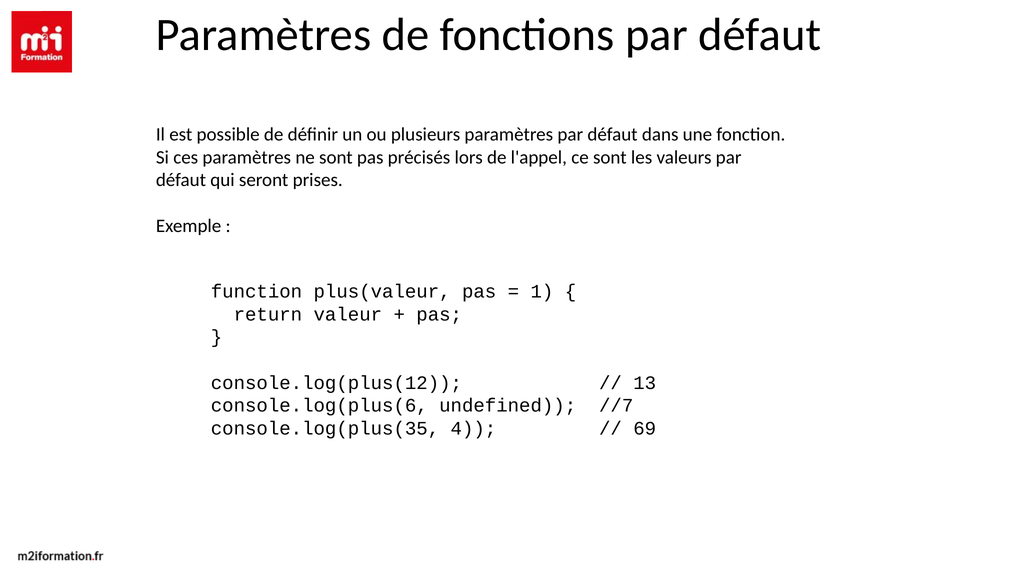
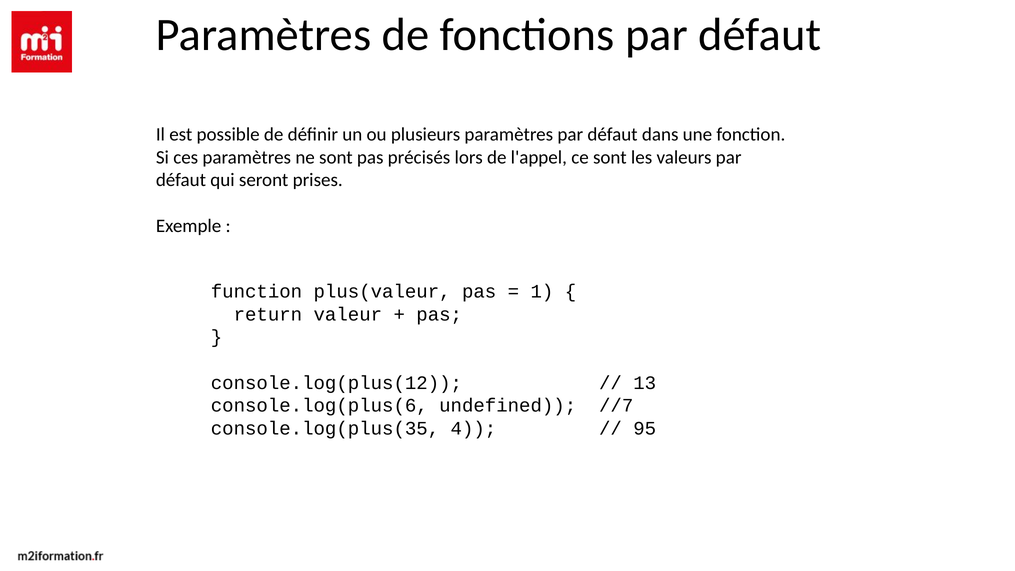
69: 69 -> 95
